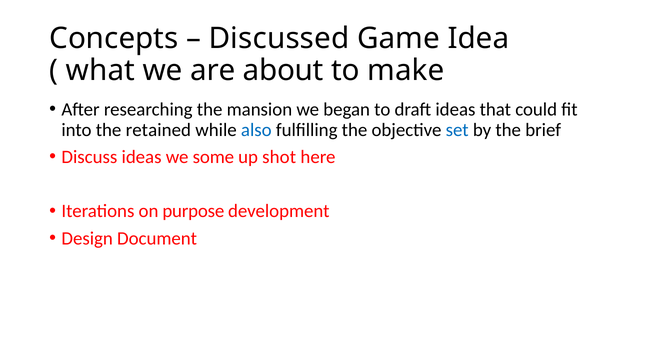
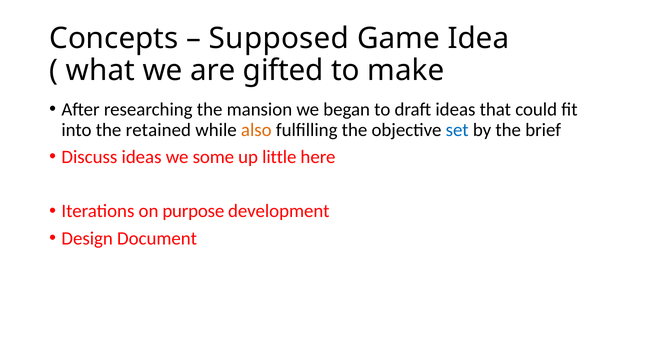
Discussed: Discussed -> Supposed
about: about -> gifted
also colour: blue -> orange
shot: shot -> little
